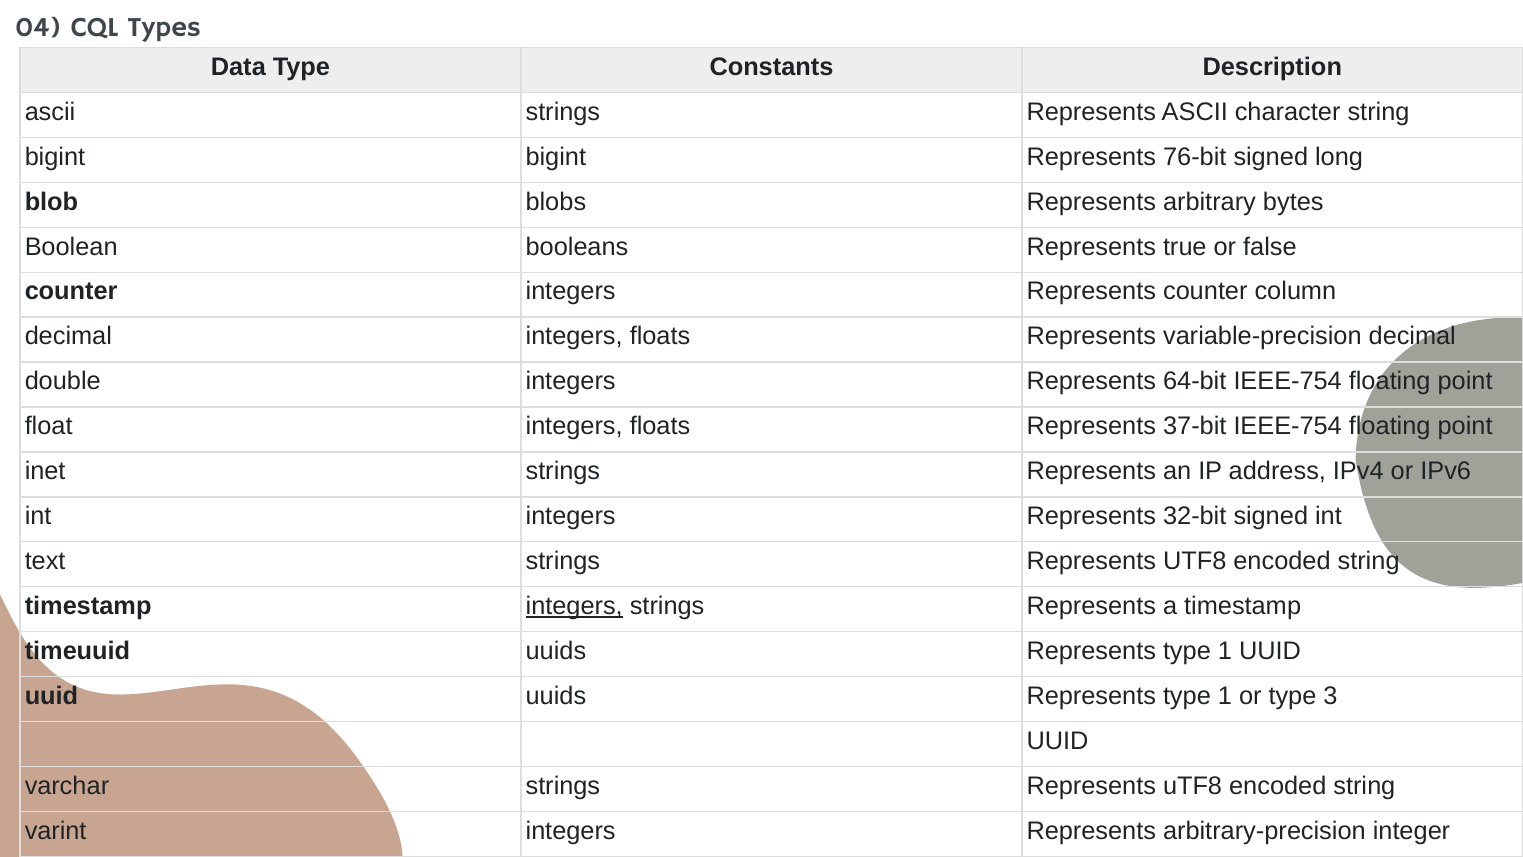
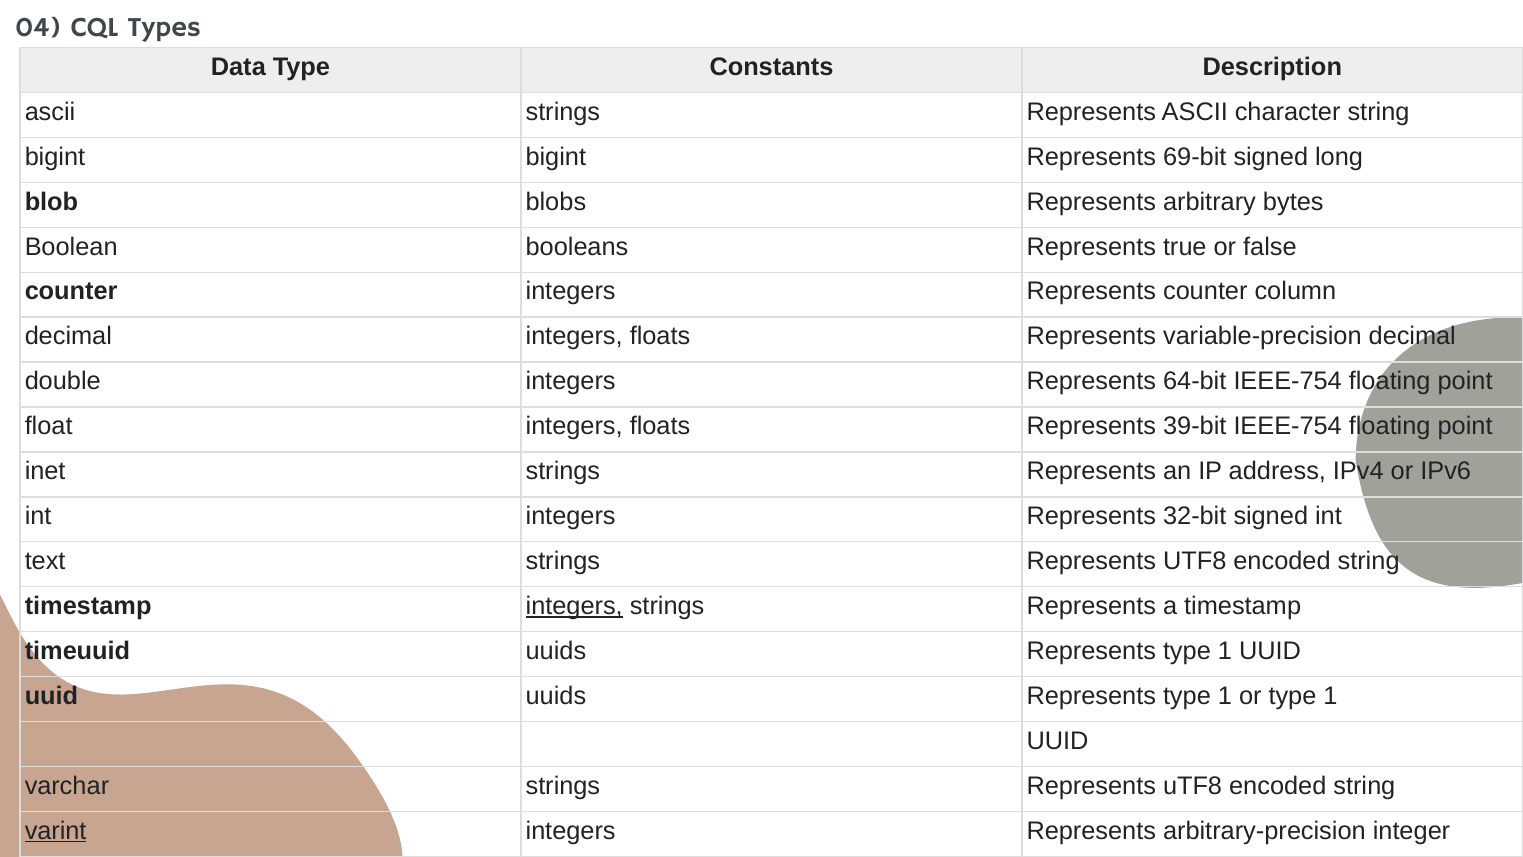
76-bit: 76-bit -> 69-bit
37-bit: 37-bit -> 39-bit
or type 3: 3 -> 1
varint underline: none -> present
